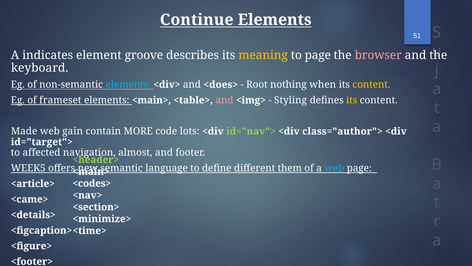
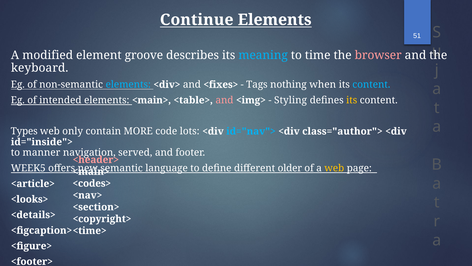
indicates: indicates -> modified
meaning colour: yellow -> light blue
to page: page -> time
<does>: <does> -> <fixes>
Root: Root -> Tags
content at (371, 84) colour: yellow -> light blue
frameset: frameset -> intended
Made: Made -> Types
gain: gain -> only
id="nav"> colour: light green -> light blue
id="target">: id="target"> -> id="inside">
affected: affected -> manner
almost: almost -> served
<header> colour: light green -> pink
them: them -> older
web at (334, 168) colour: light blue -> yellow
<came>: <came> -> <looks>
<minimize>: <minimize> -> <copyright>
